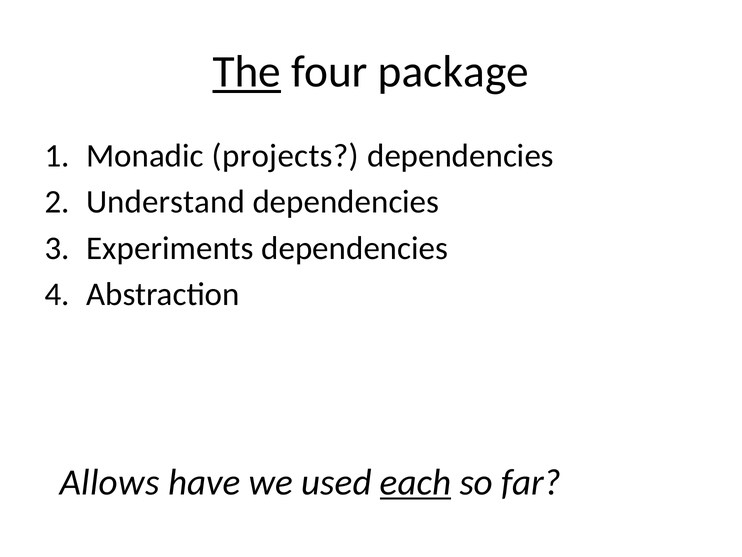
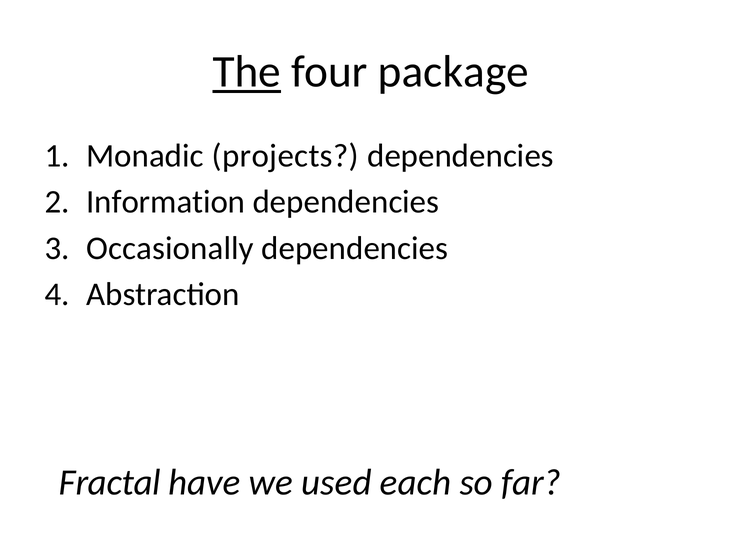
Understand: Understand -> Information
Experiments: Experiments -> Occasionally
Allows: Allows -> Fractal
each underline: present -> none
